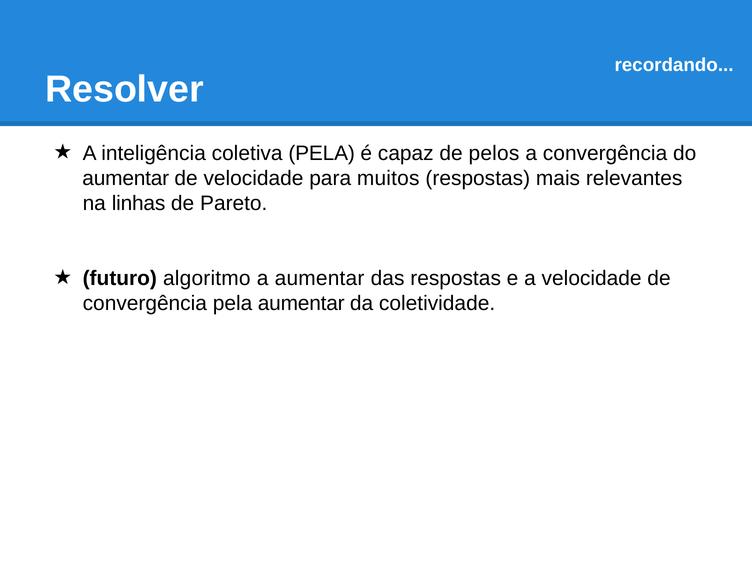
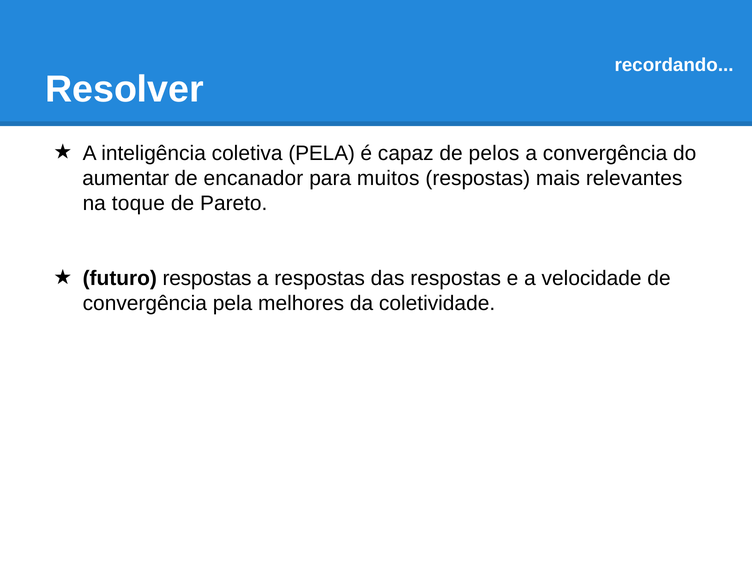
de velocidade: velocidade -> encanador
linhas: linhas -> toque
futuro algoritmo: algoritmo -> respostas
a aumentar: aumentar -> respostas
pela aumentar: aumentar -> melhores
